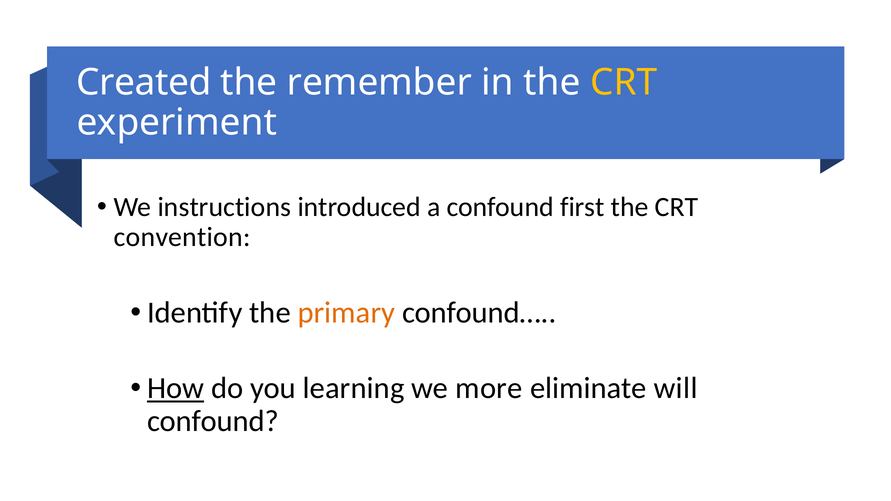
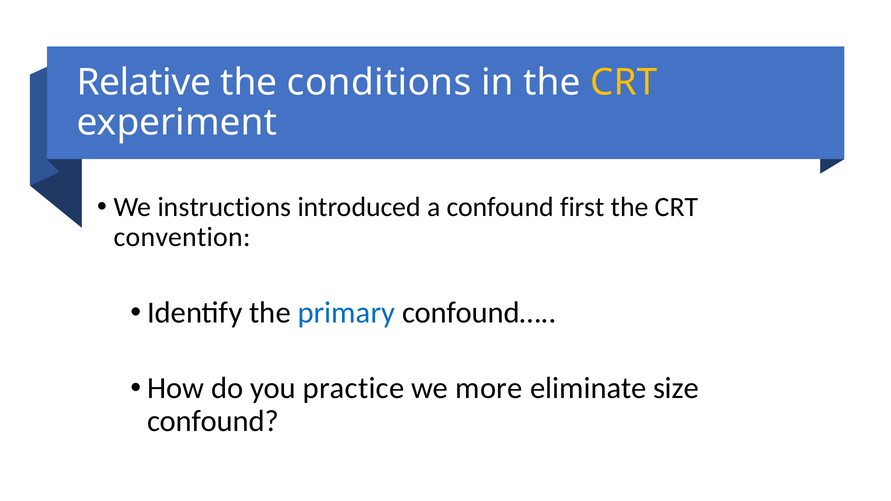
Created: Created -> Relative
remember: remember -> conditions
primary colour: orange -> blue
How underline: present -> none
learning: learning -> practice
will: will -> size
